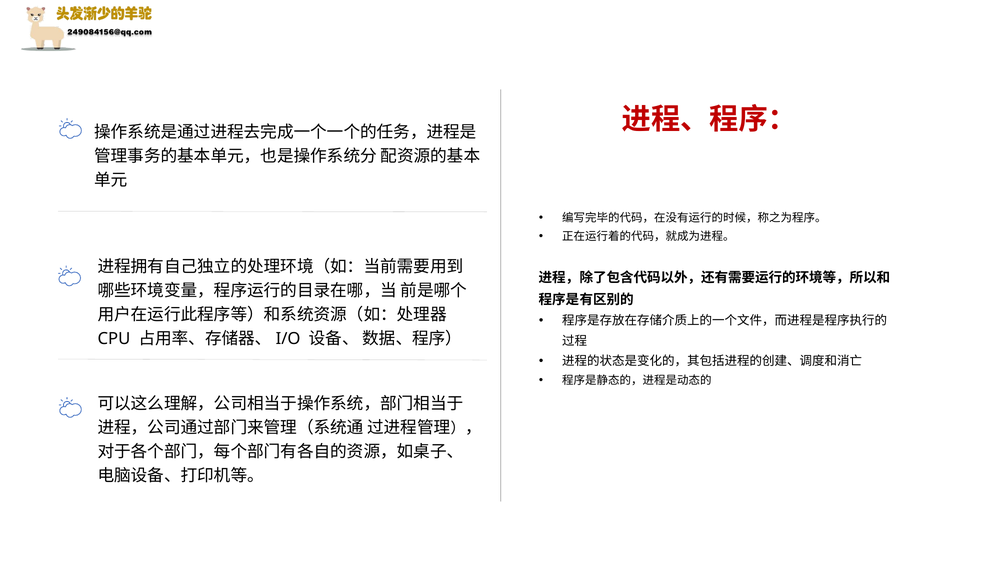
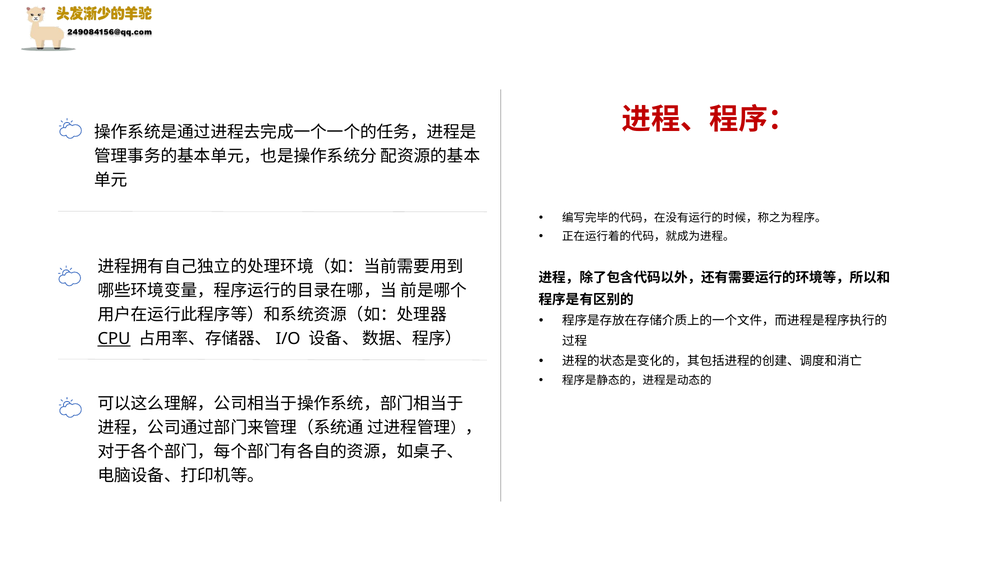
CPU underline: none -> present
